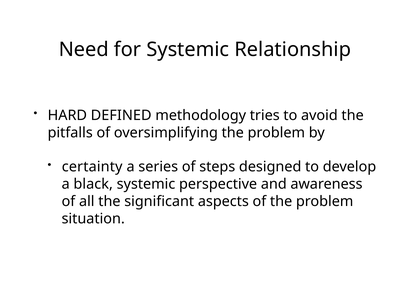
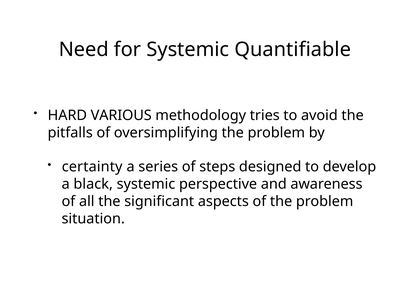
Relationship: Relationship -> Quantifiable
DEFINED: DEFINED -> VARIOUS
